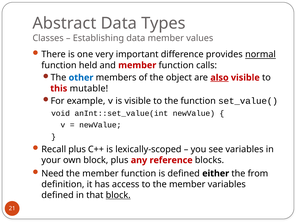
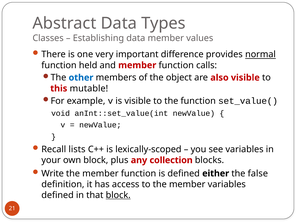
also underline: present -> none
Recall plus: plus -> lists
reference: reference -> collection
Need: Need -> Write
from: from -> false
